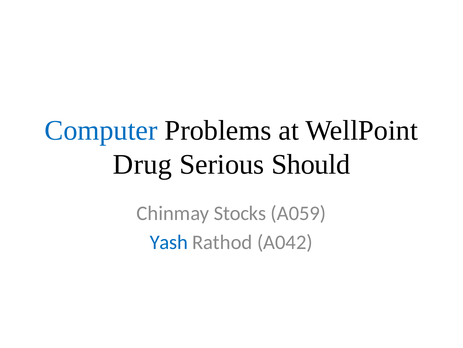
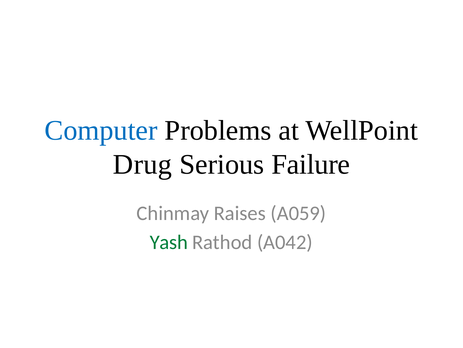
Should: Should -> Failure
Stocks: Stocks -> Raises
Yash colour: blue -> green
